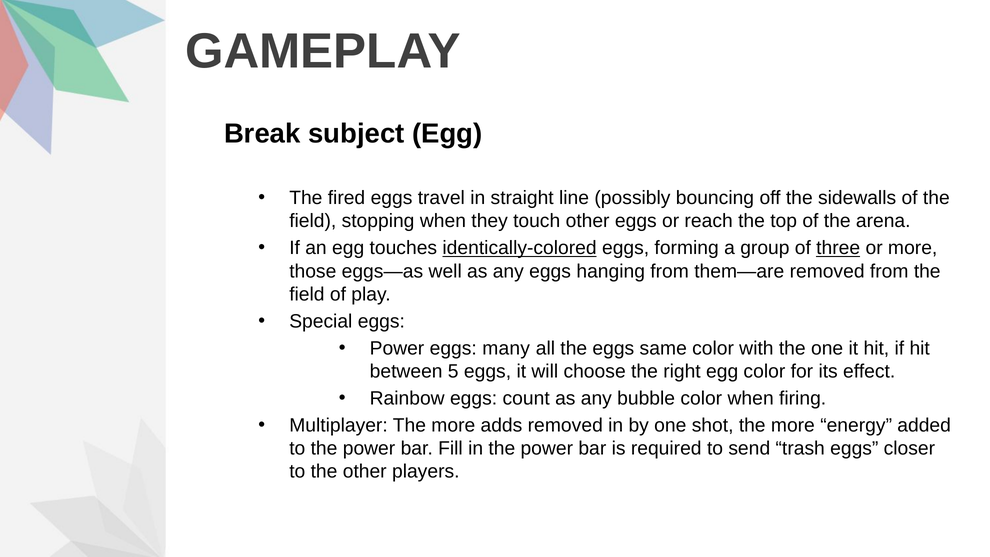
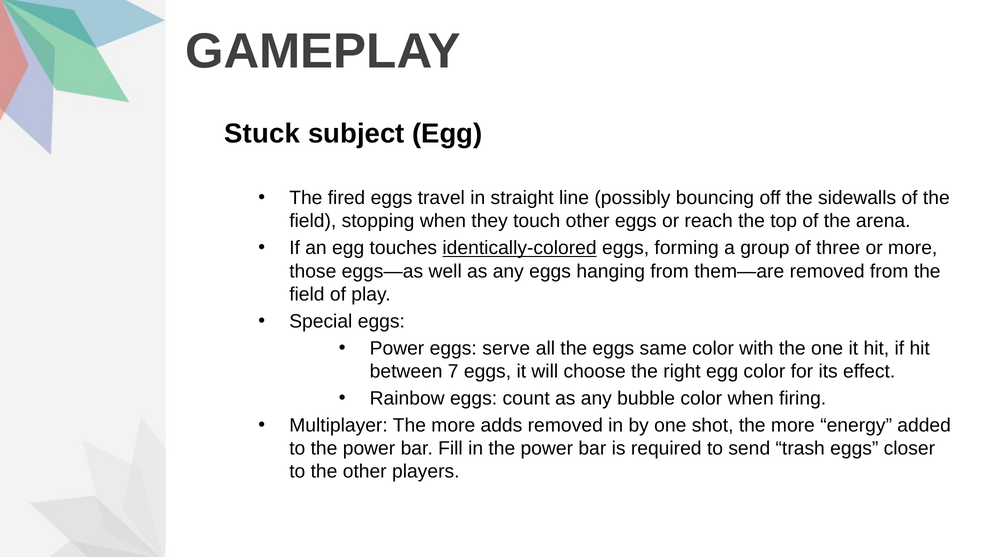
Break: Break -> Stuck
three underline: present -> none
many: many -> serve
5: 5 -> 7
